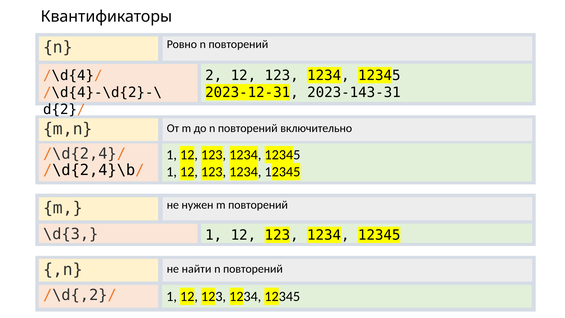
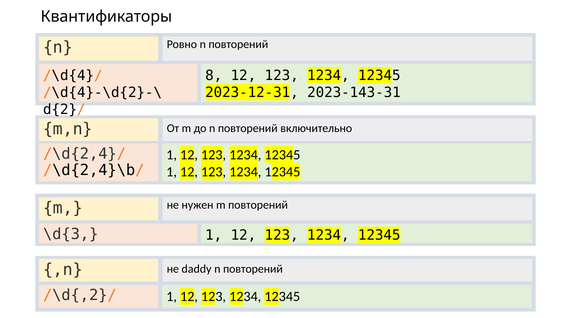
2: 2 -> 8
найти: найти -> daddy
